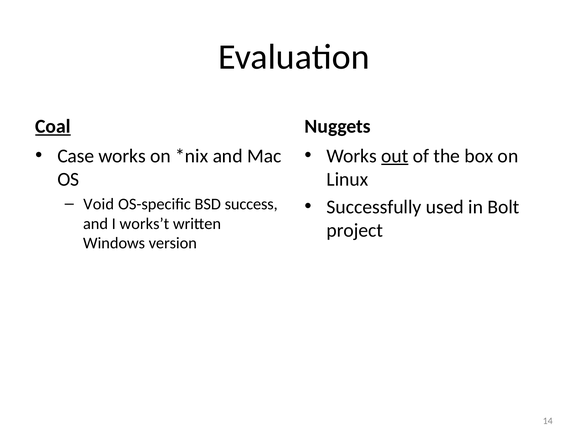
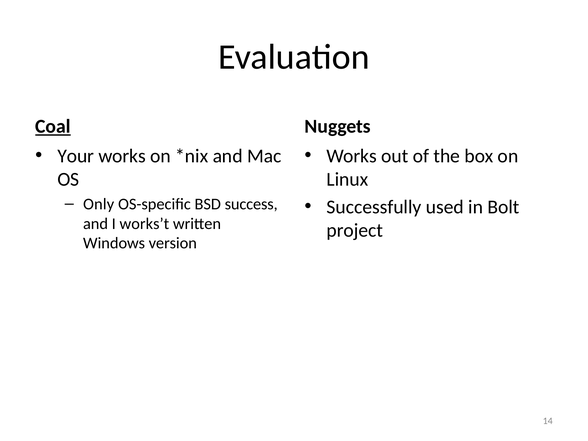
Case: Case -> Your
out underline: present -> none
Void: Void -> Only
